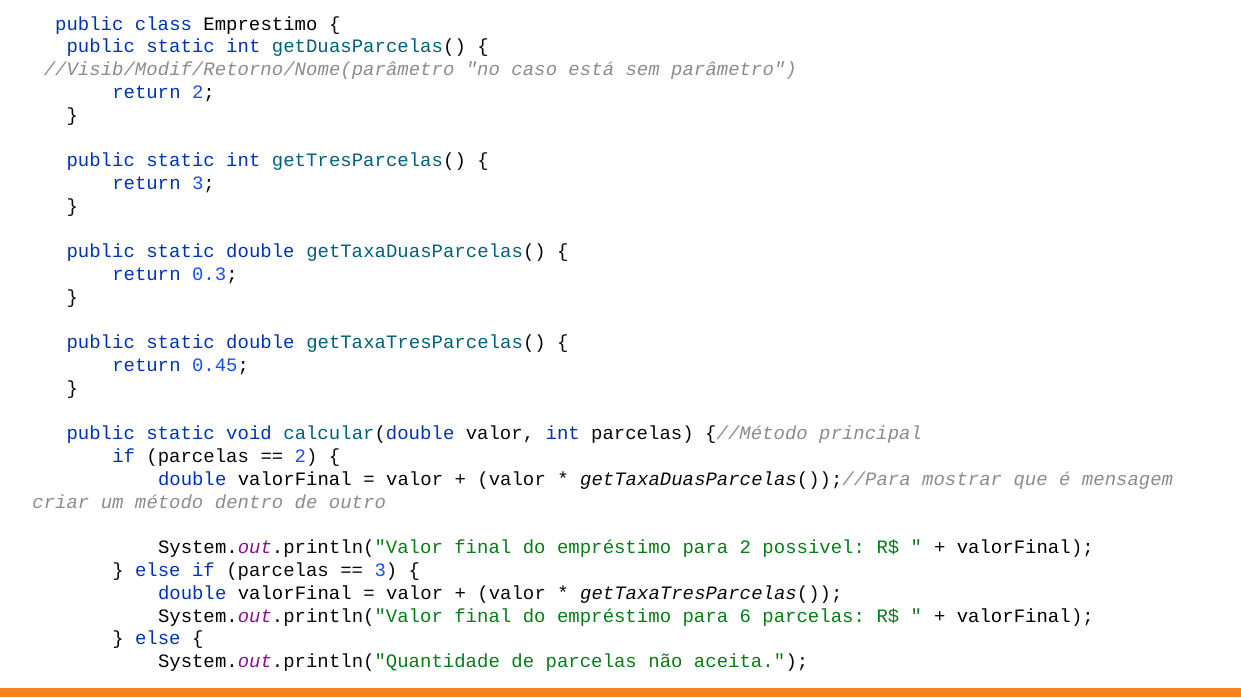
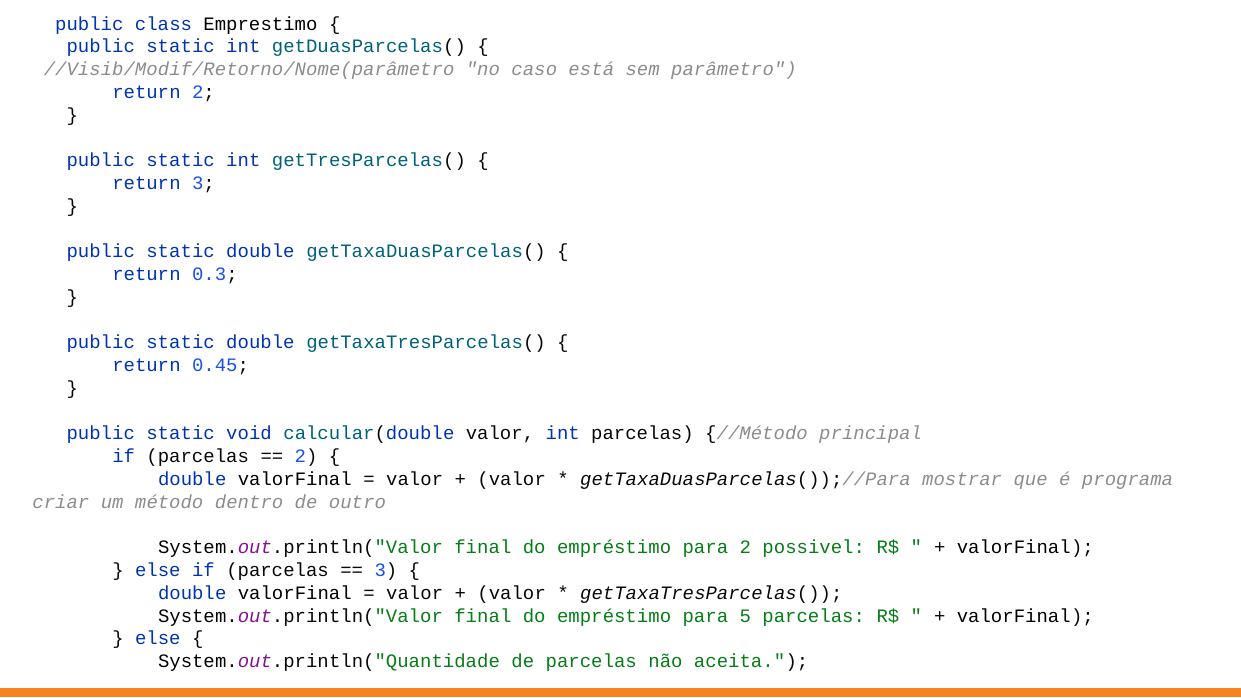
mensagem: mensagem -> programa
6: 6 -> 5
